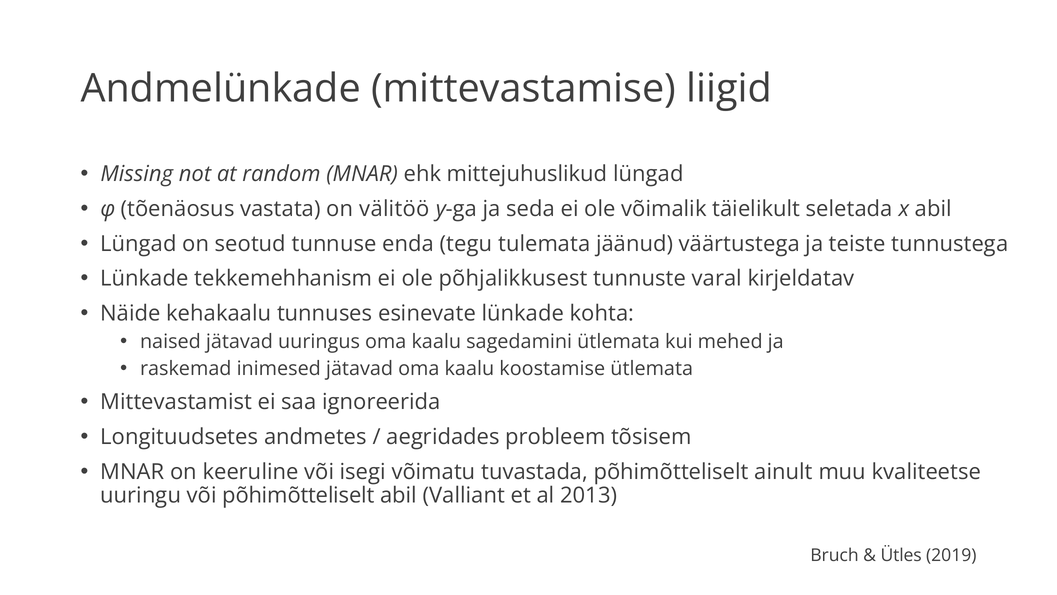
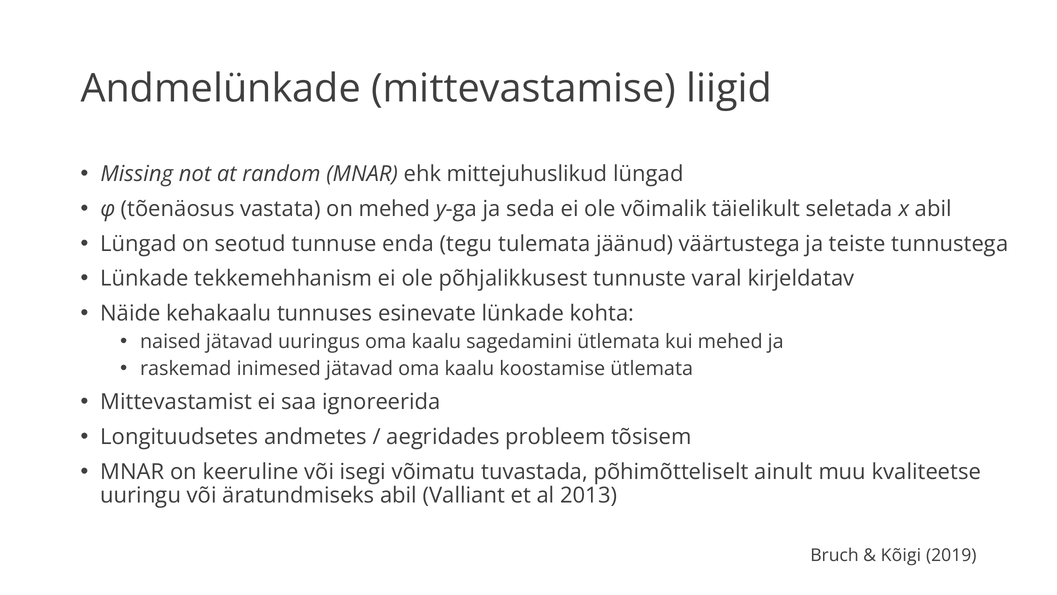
on välitöö: välitöö -> mehed
või põhimõtteliselt: põhimõtteliselt -> äratundmiseks
Ütles: Ütles -> Kõigi
